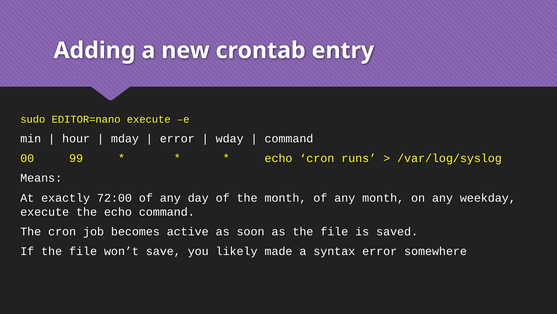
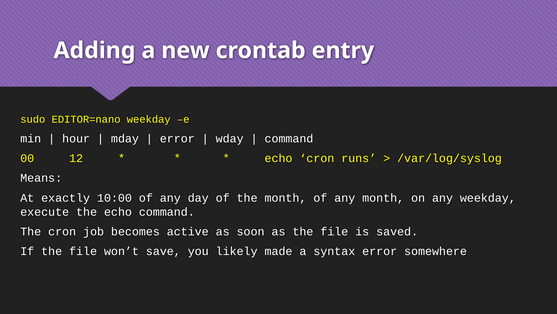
EDITOR=nano execute: execute -> weekday
99: 99 -> 12
72:00: 72:00 -> 10:00
